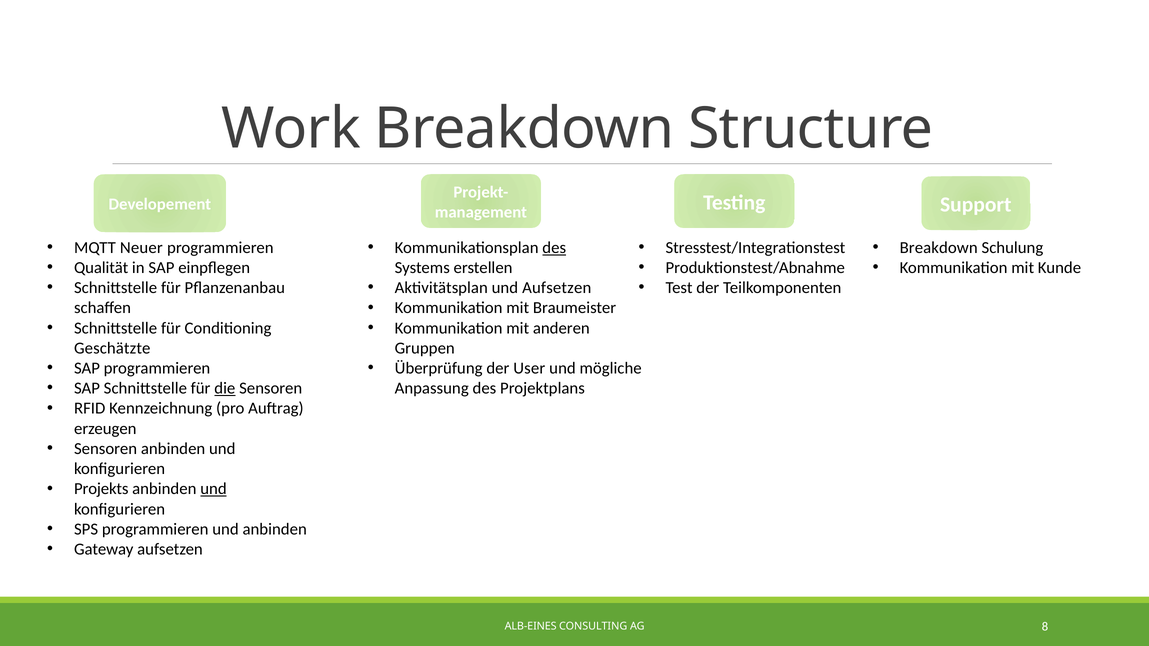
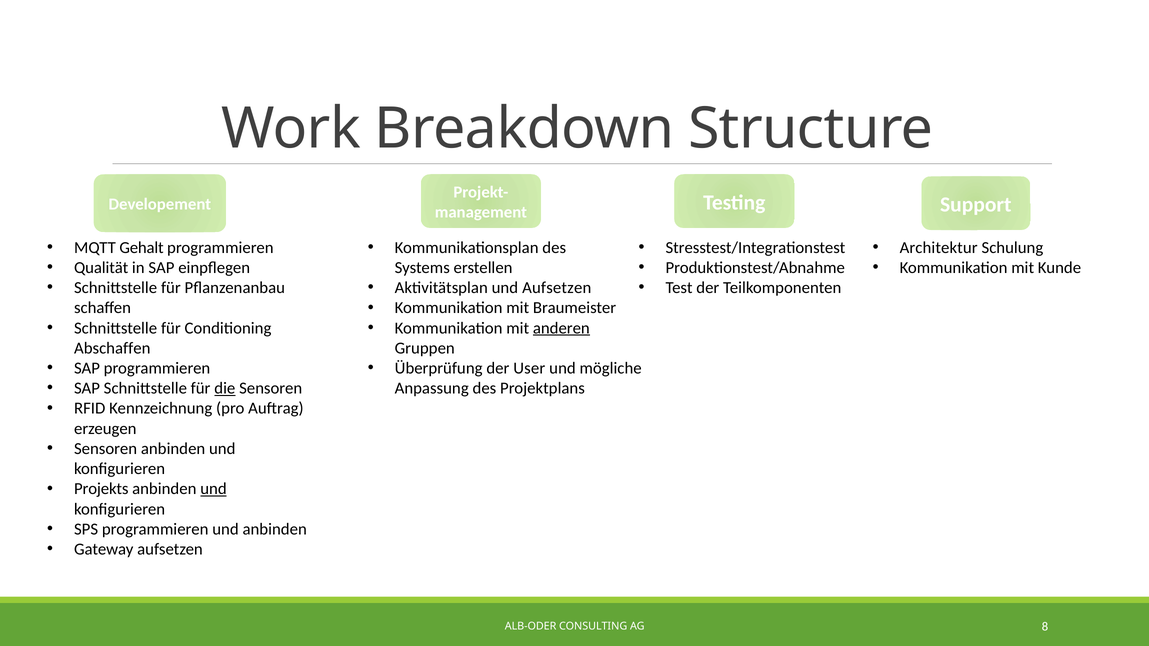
Neuer: Neuer -> Gehalt
des at (554, 248) underline: present -> none
Breakdown at (939, 248): Breakdown -> Architektur
anderen underline: none -> present
Geschätzte: Geschätzte -> Abschaffen
ALB-EINES: ALB-EINES -> ALB-ODER
